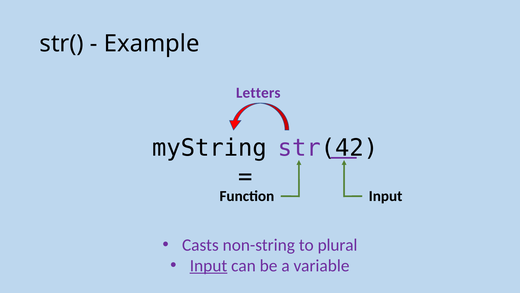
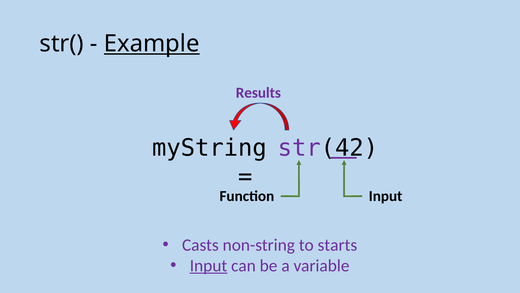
Example underline: none -> present
Letters: Letters -> Results
plural: plural -> starts
